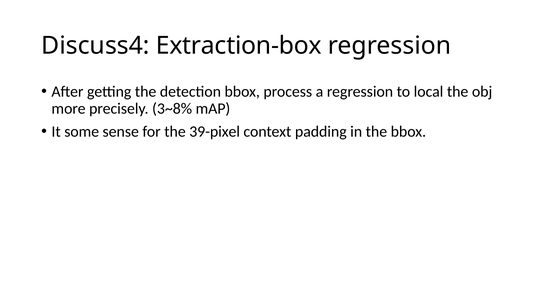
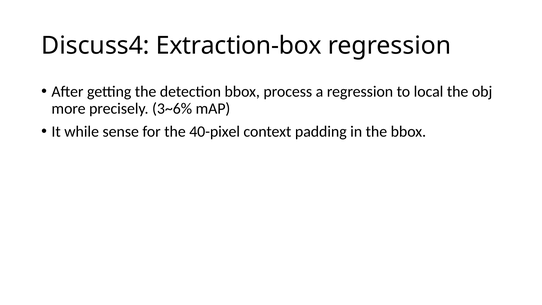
3~8%: 3~8% -> 3~6%
some: some -> while
39-pixel: 39-pixel -> 40-pixel
